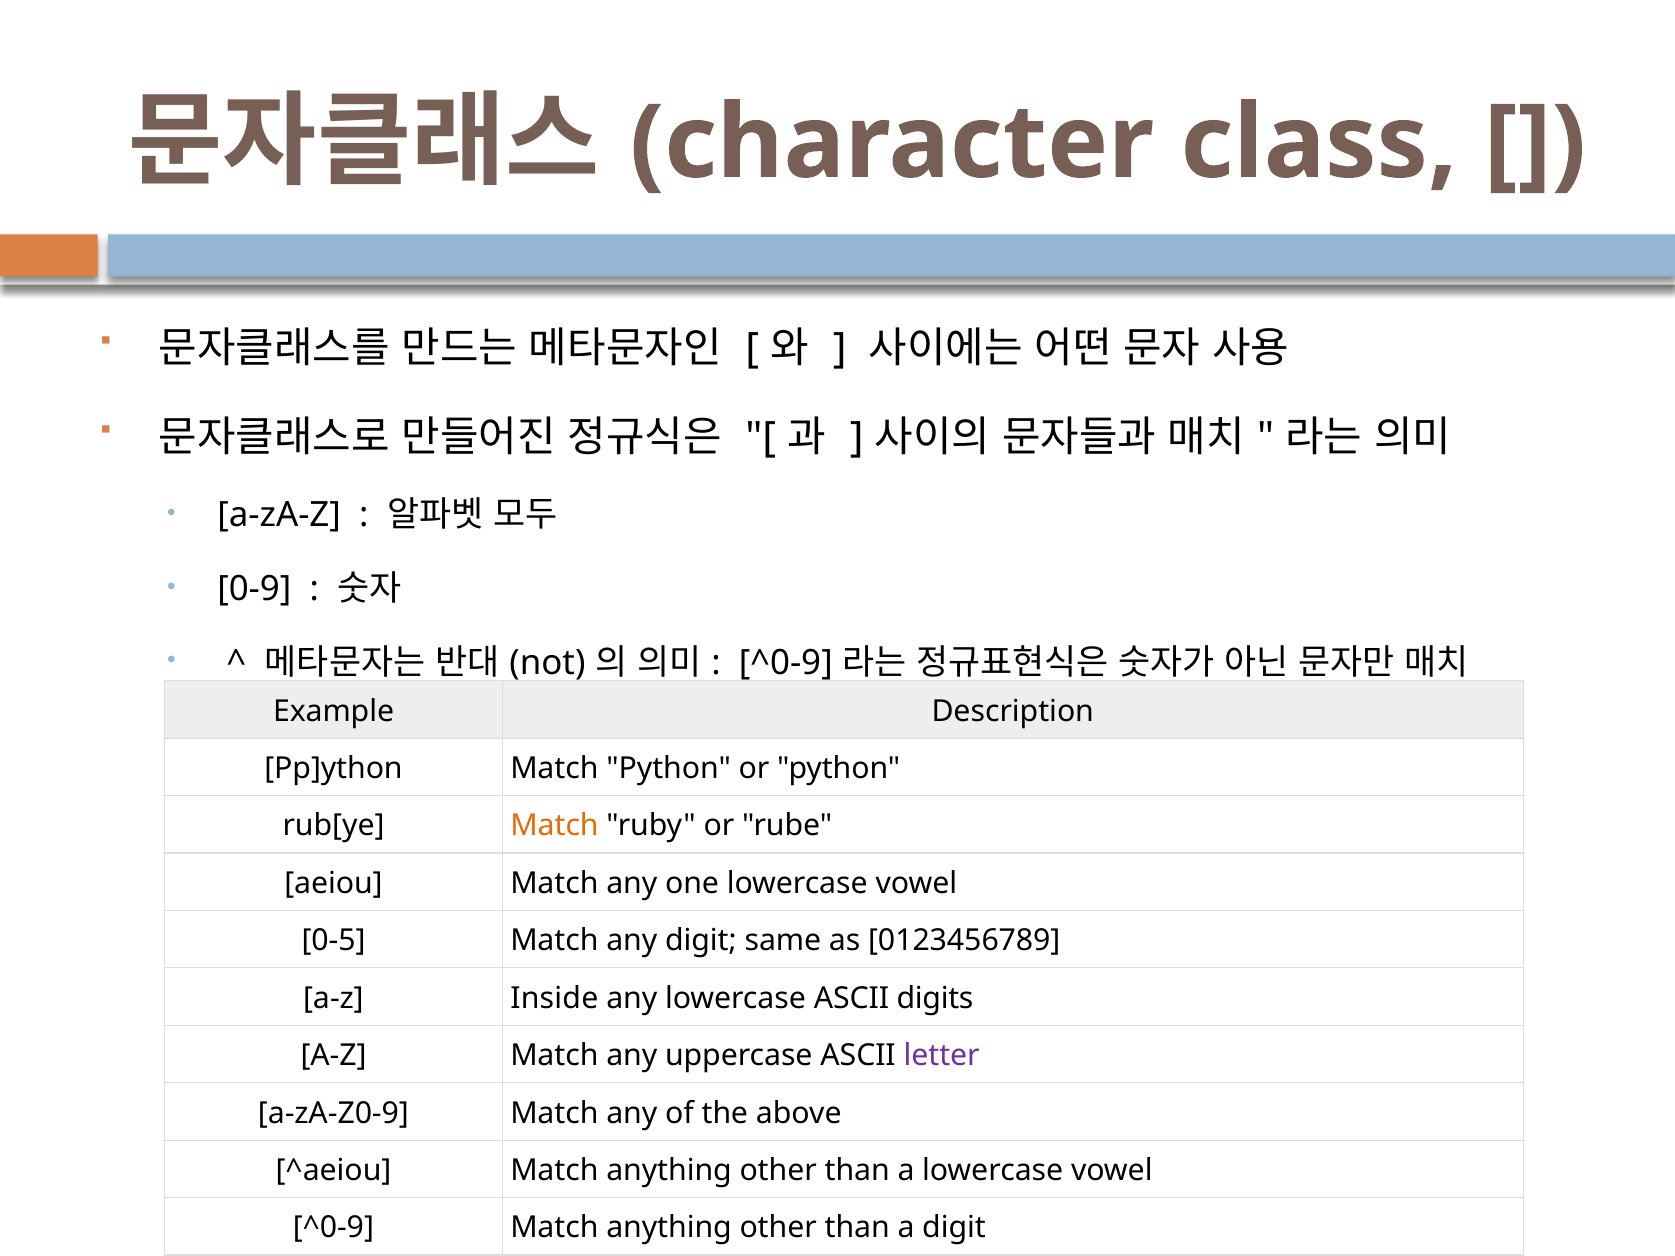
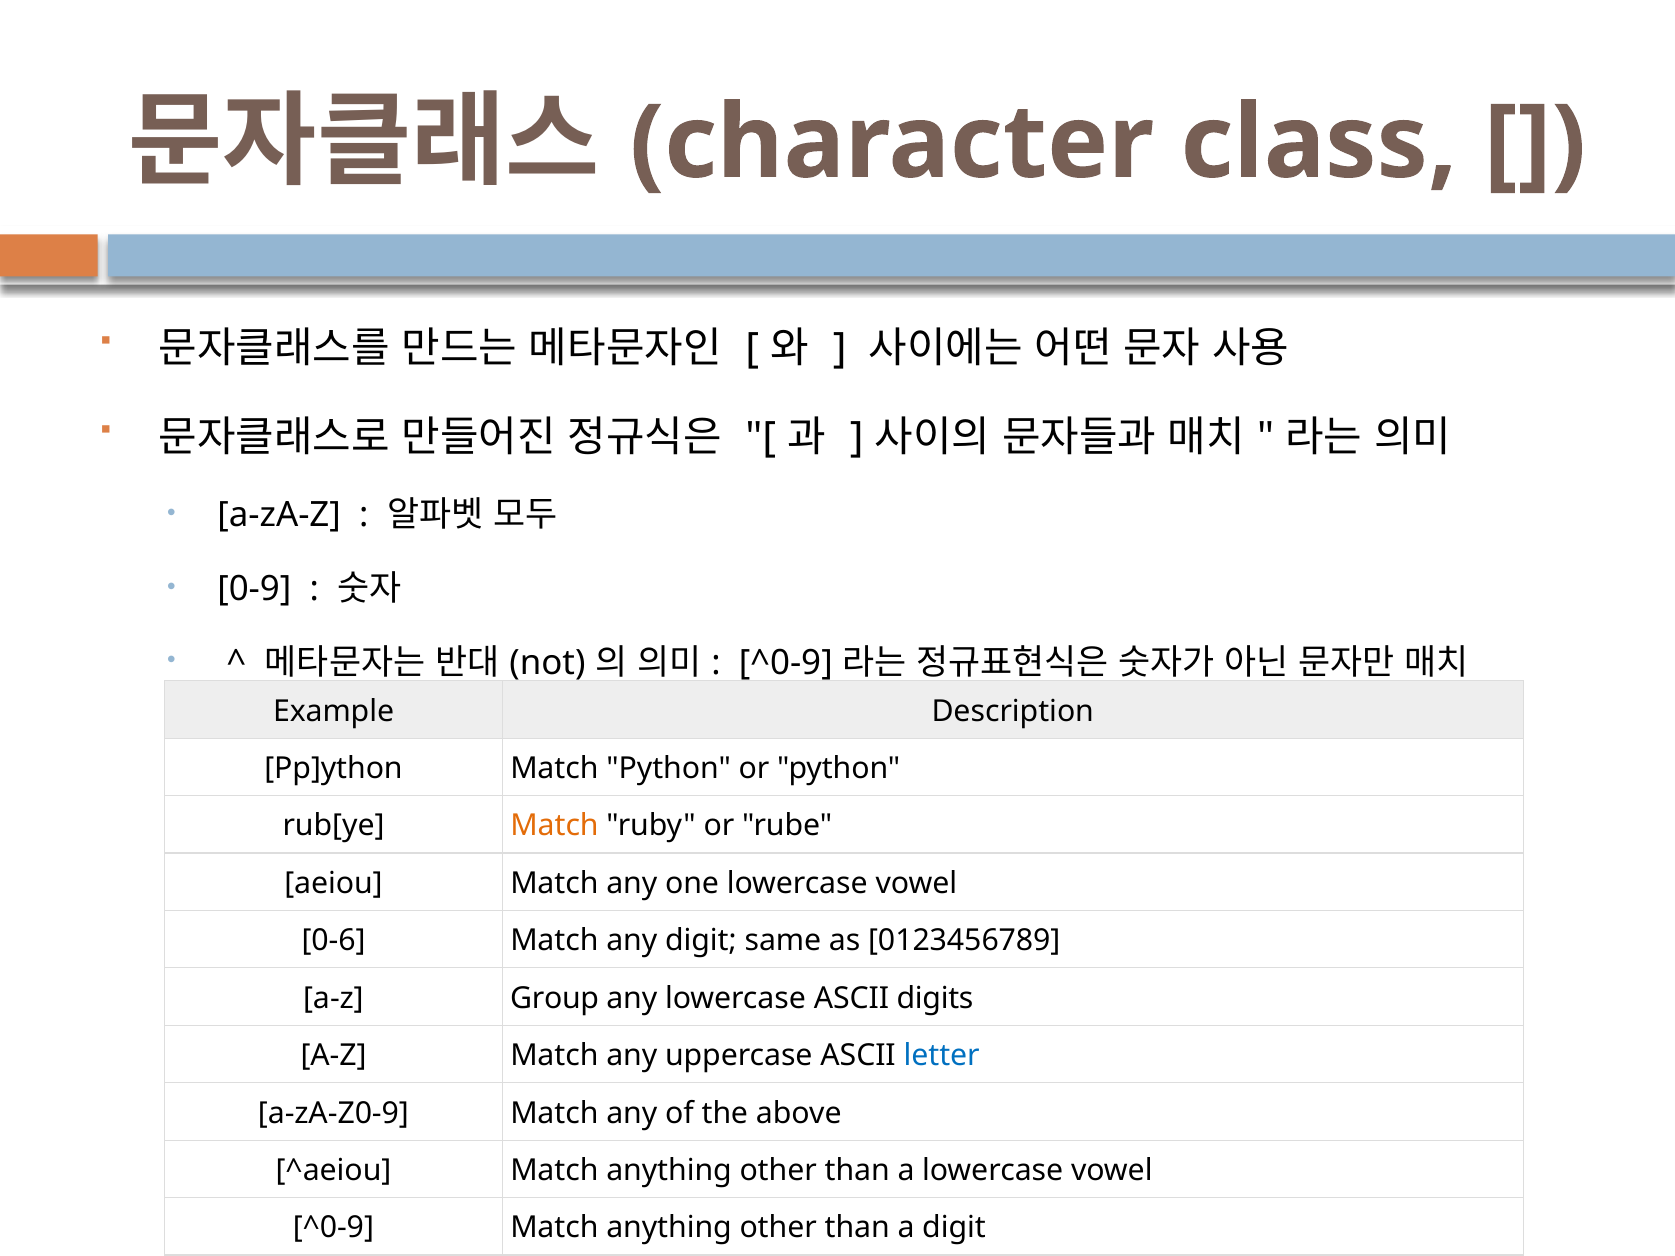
0-5: 0-5 -> 0-6
Inside: Inside -> Group
letter colour: purple -> blue
